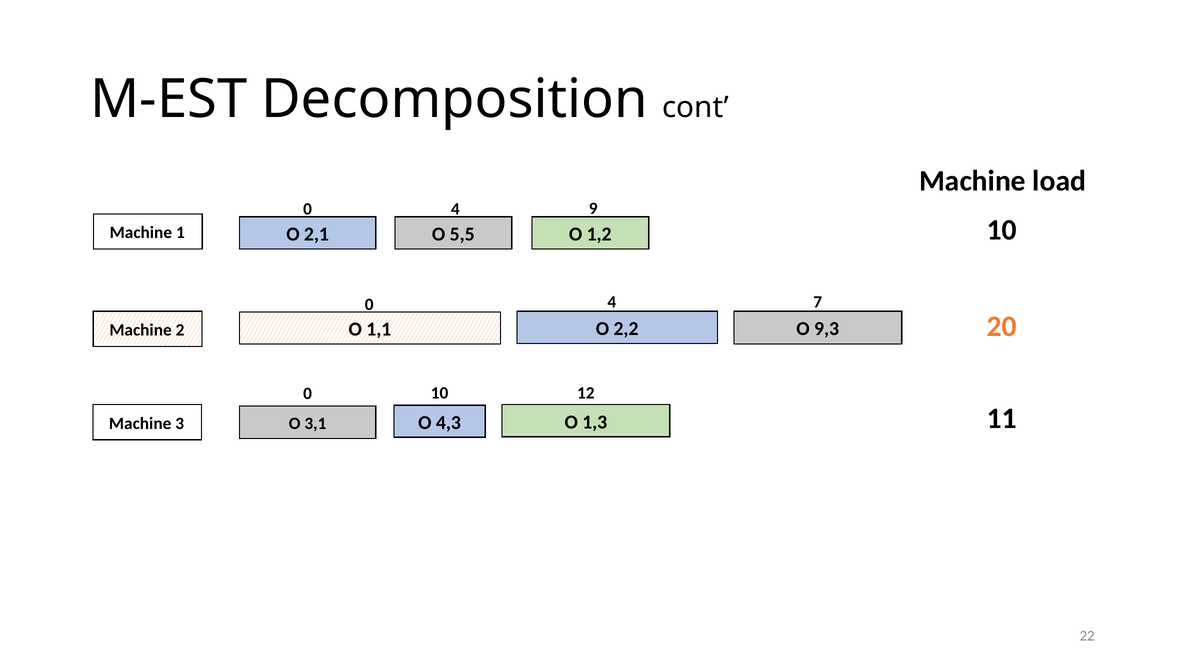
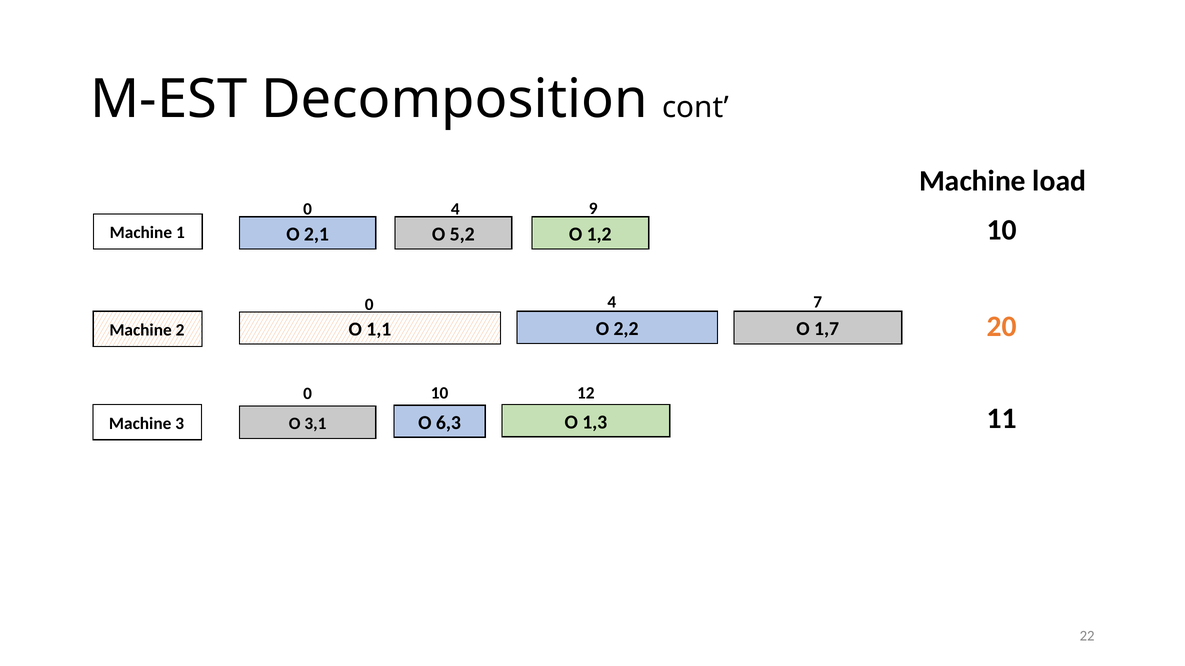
5,5: 5,5 -> 5,2
9,3: 9,3 -> 1,7
4,3: 4,3 -> 6,3
